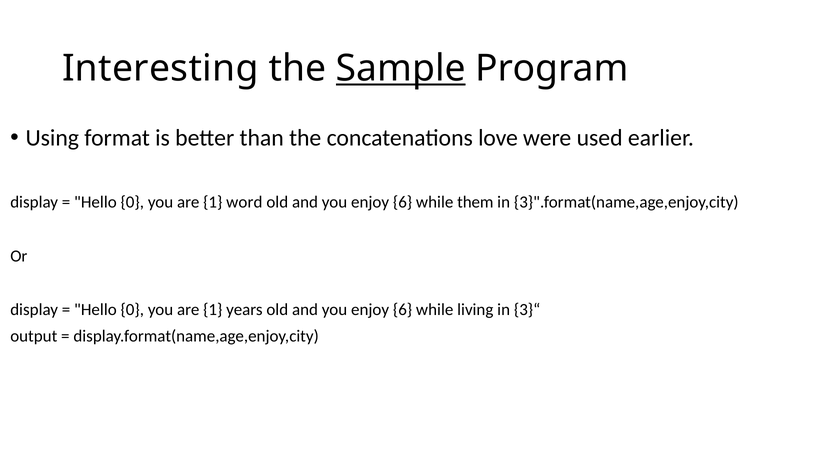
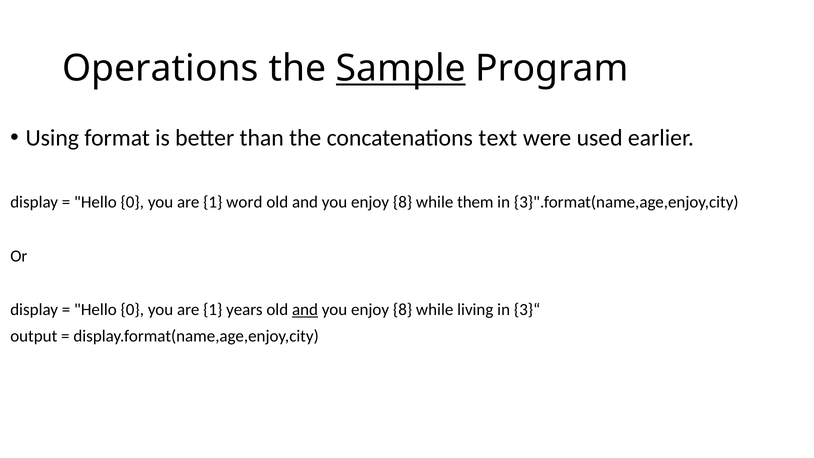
Interesting: Interesting -> Operations
love: love -> text
6 at (403, 202): 6 -> 8
and at (305, 309) underline: none -> present
6 at (403, 309): 6 -> 8
